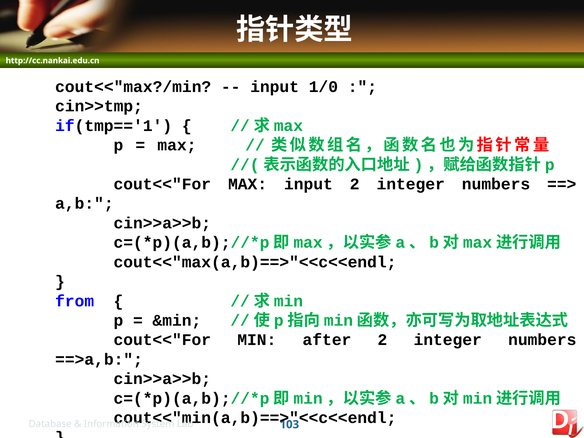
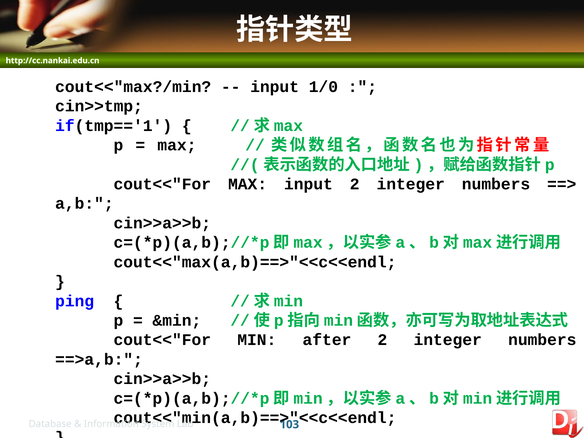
from: from -> ping
